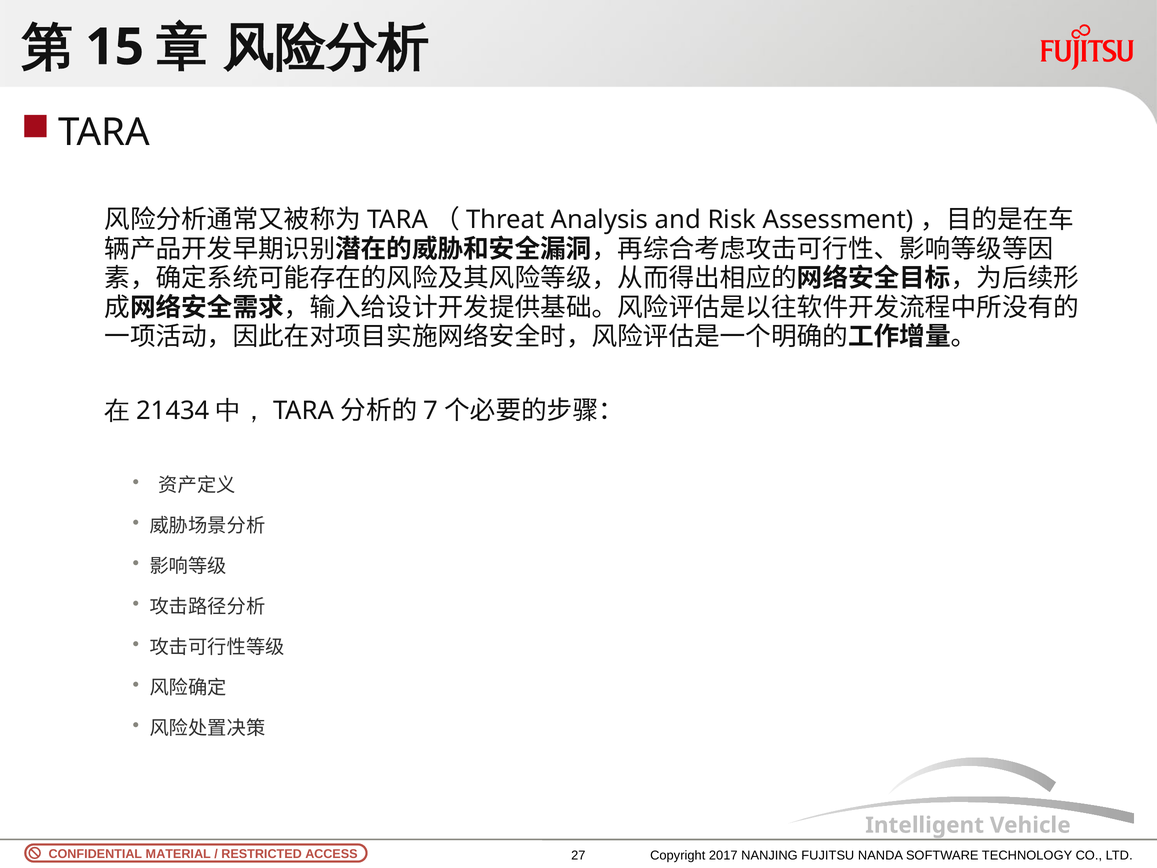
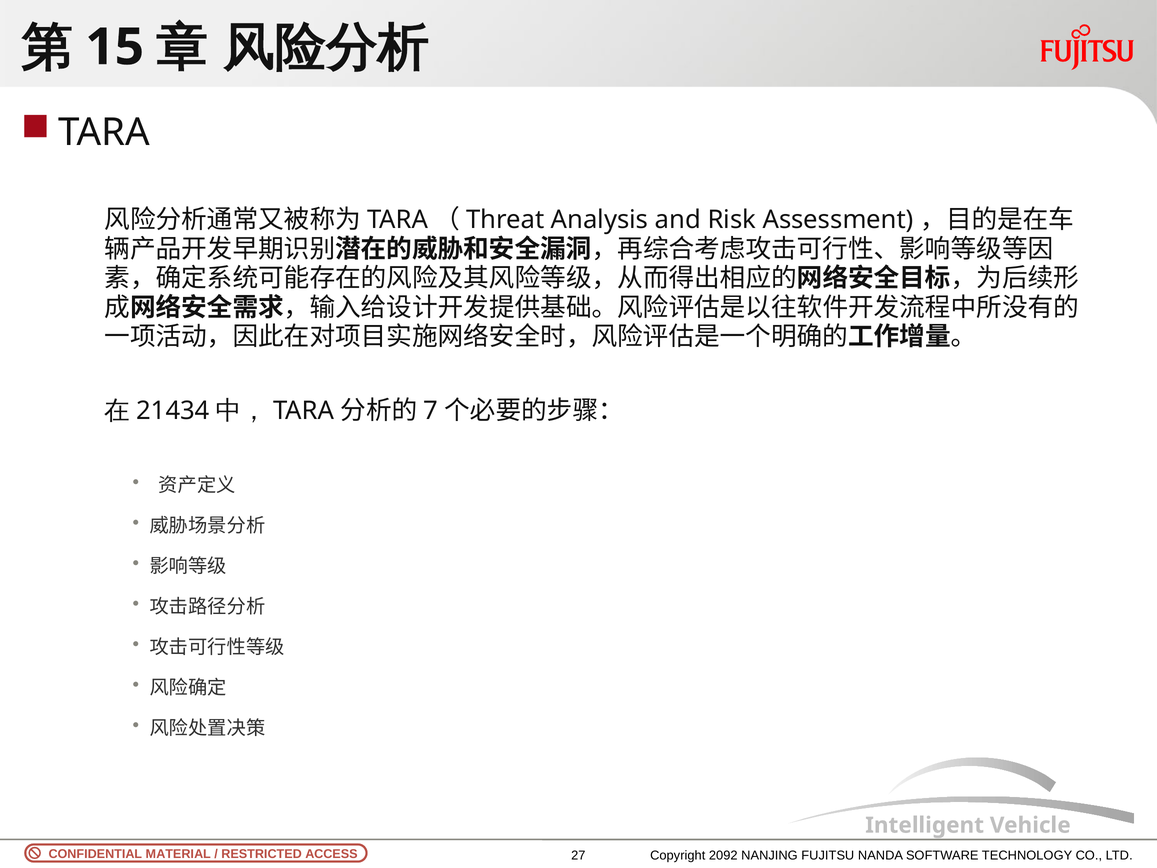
2017: 2017 -> 2092
